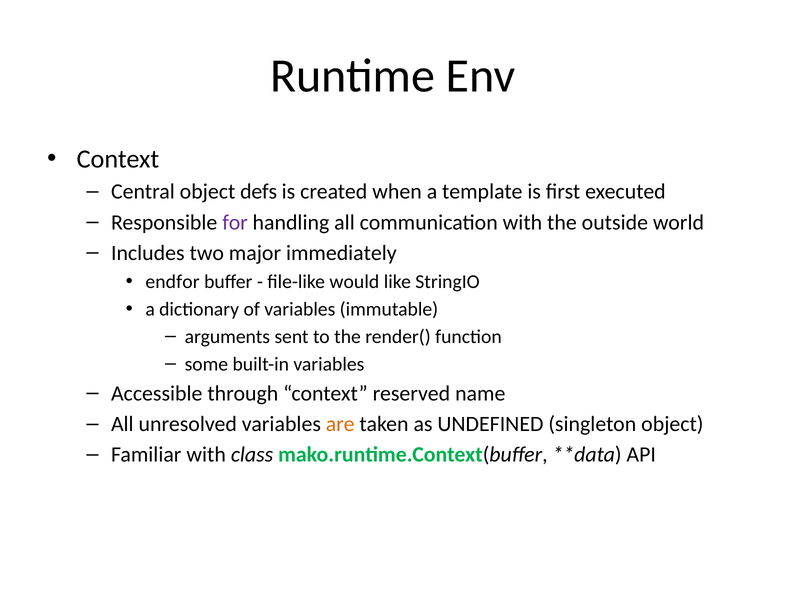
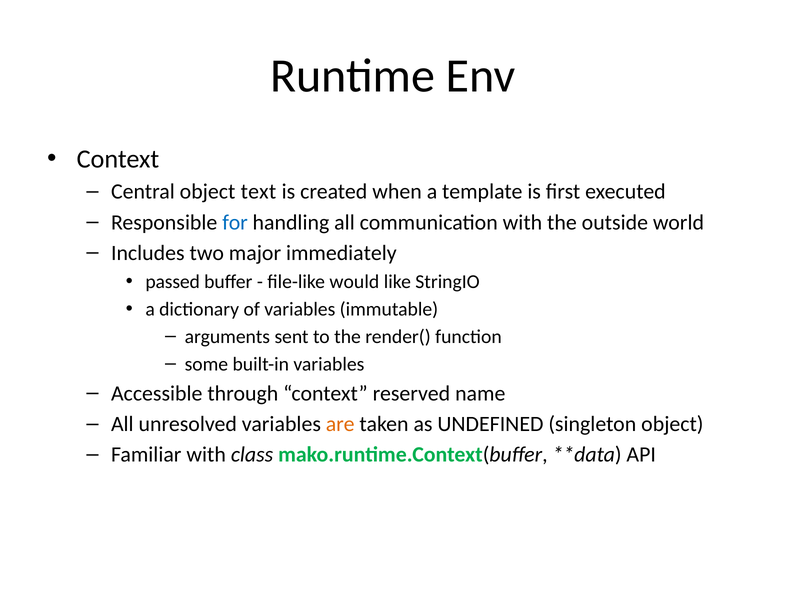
defs: defs -> text
for colour: purple -> blue
endfor: endfor -> passed
